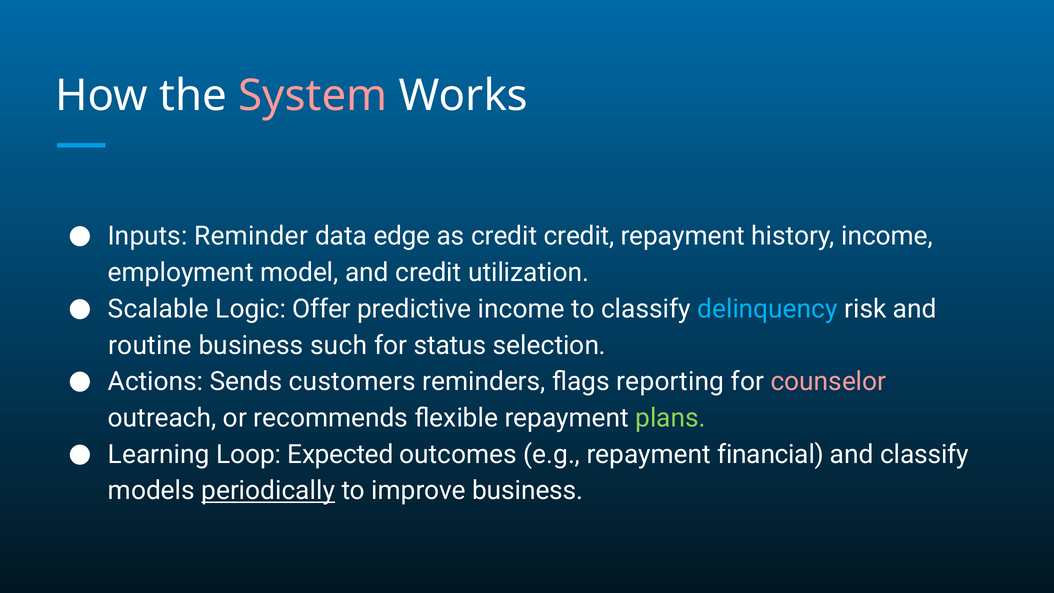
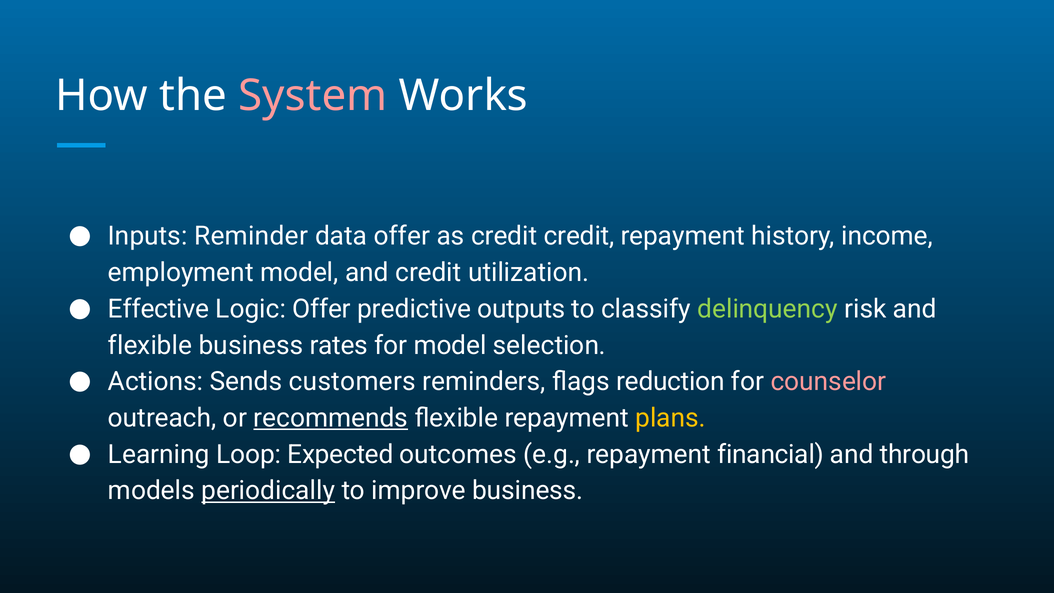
data edge: edge -> offer
Scalable: Scalable -> Effective
predictive income: income -> outputs
delinquency colour: light blue -> light green
routine at (150, 345): routine -> flexible
such: such -> rates
for status: status -> model
reporting: reporting -> reduction
recommends underline: none -> present
plans colour: light green -> yellow
and classify: classify -> through
